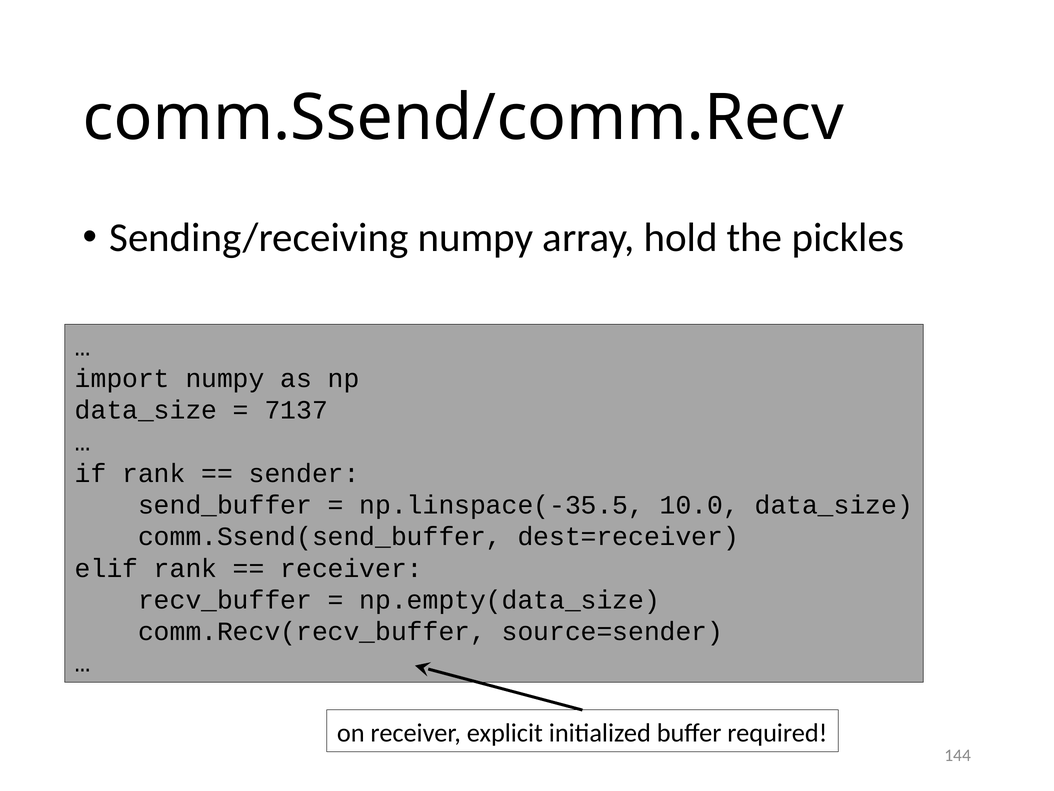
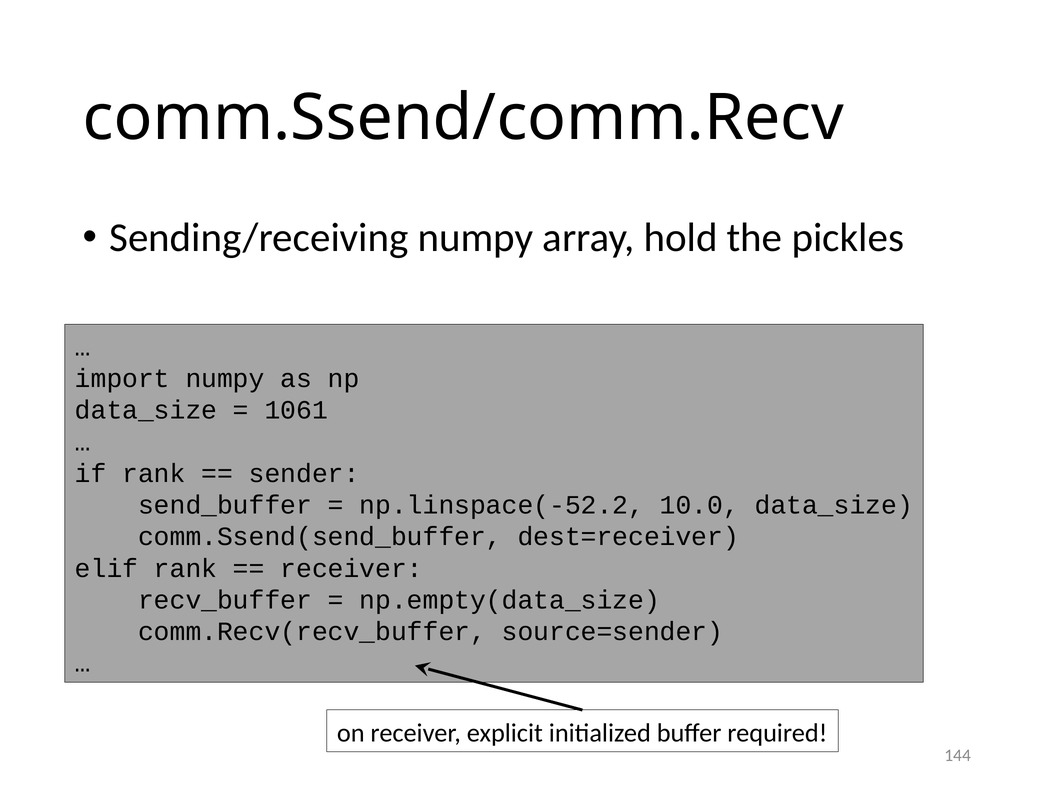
7137: 7137 -> 1061
np.linspace(-35.5: np.linspace(-35.5 -> np.linspace(-52.2
